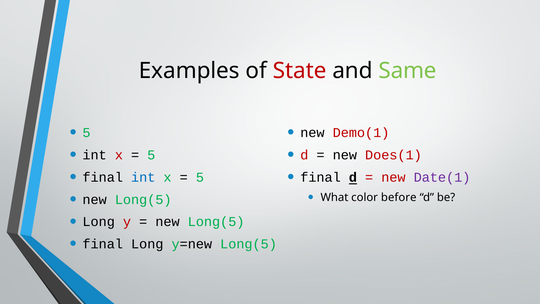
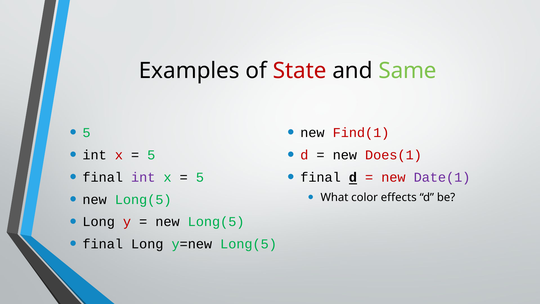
Demo(1: Demo(1 -> Find(1
int at (143, 177) colour: blue -> purple
before: before -> effects
